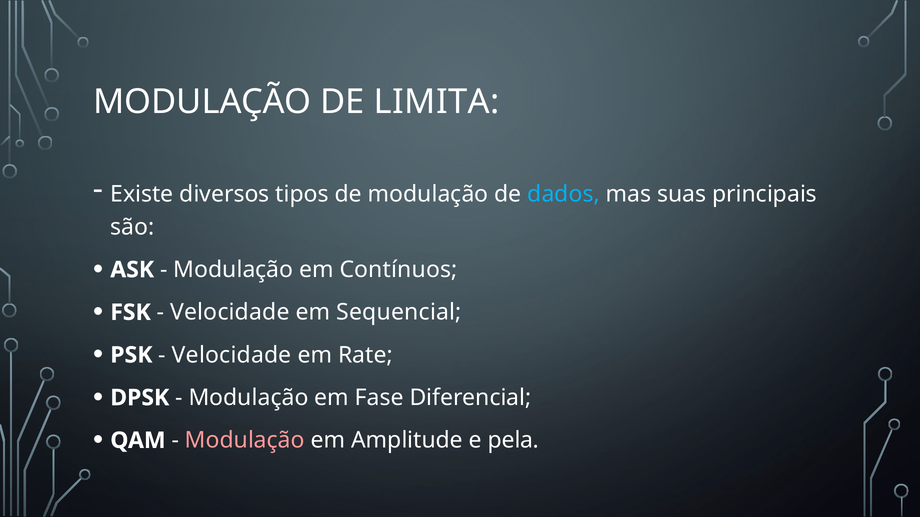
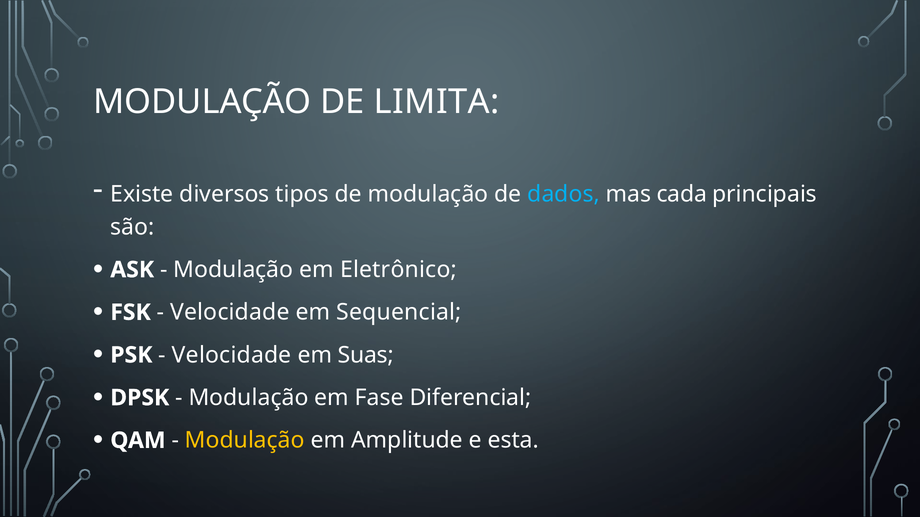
suas: suas -> cada
Contínuos: Contínuos -> Eletrônico
Rate: Rate -> Suas
Modulação at (245, 441) colour: pink -> yellow
pela: pela -> esta
